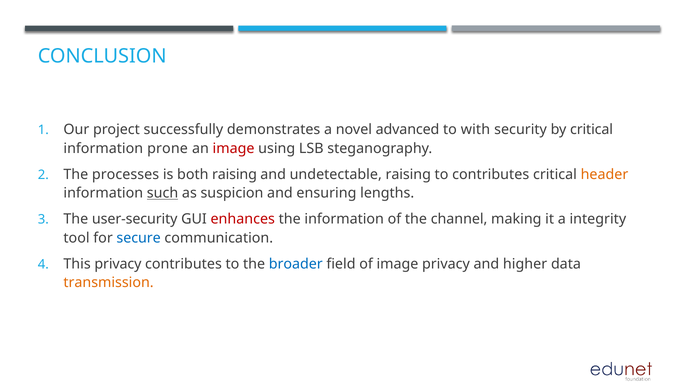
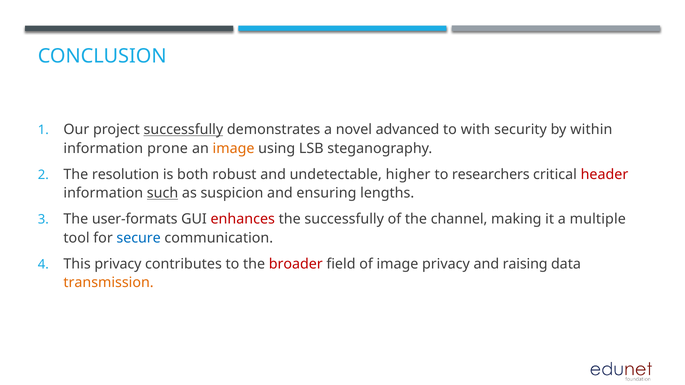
successfully at (183, 130) underline: none -> present
by critical: critical -> within
image at (234, 148) colour: red -> orange
processes: processes -> resolution
both raising: raising -> robust
undetectable raising: raising -> higher
to contributes: contributes -> researchers
header colour: orange -> red
user-security: user-security -> user-formats
the information: information -> successfully
integrity: integrity -> multiple
broader colour: blue -> red
higher: higher -> raising
